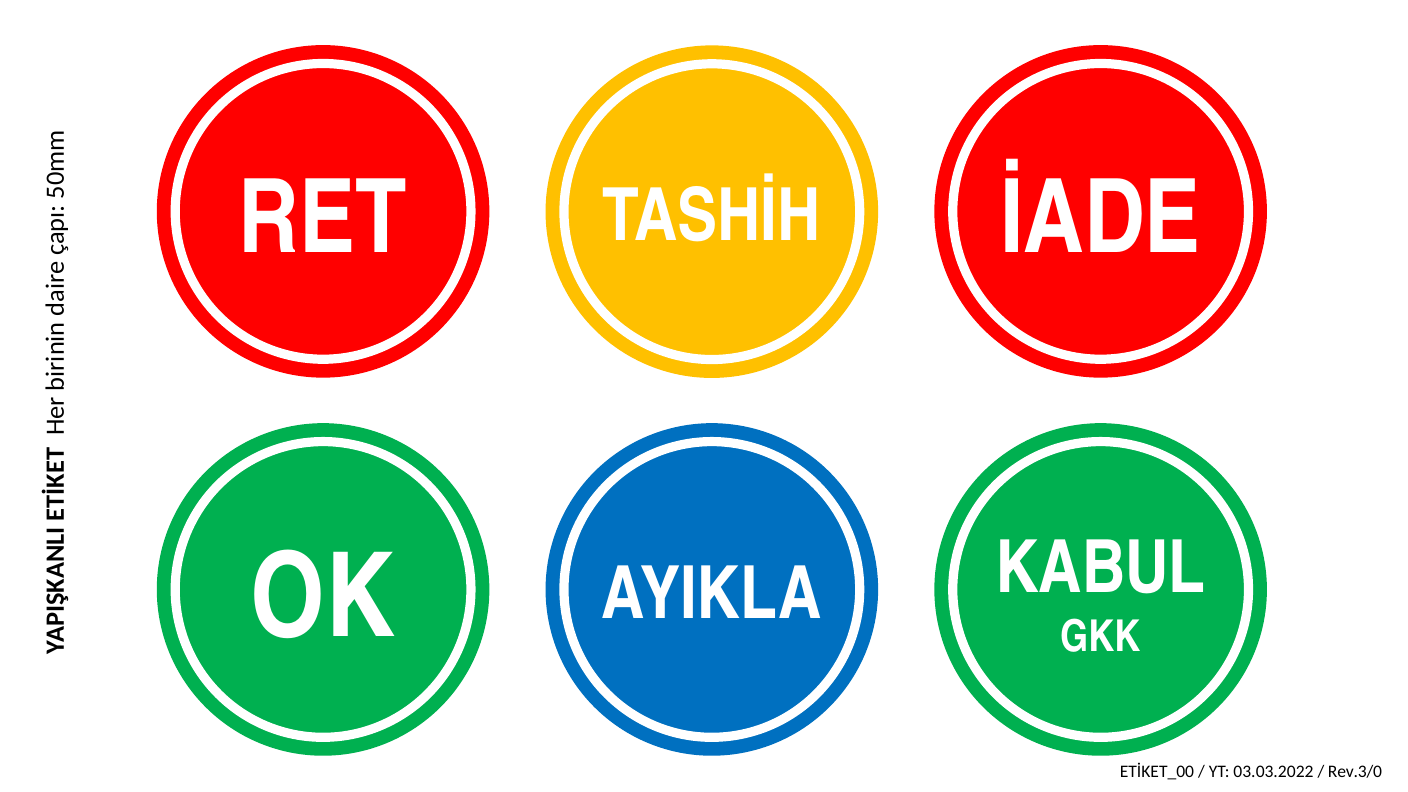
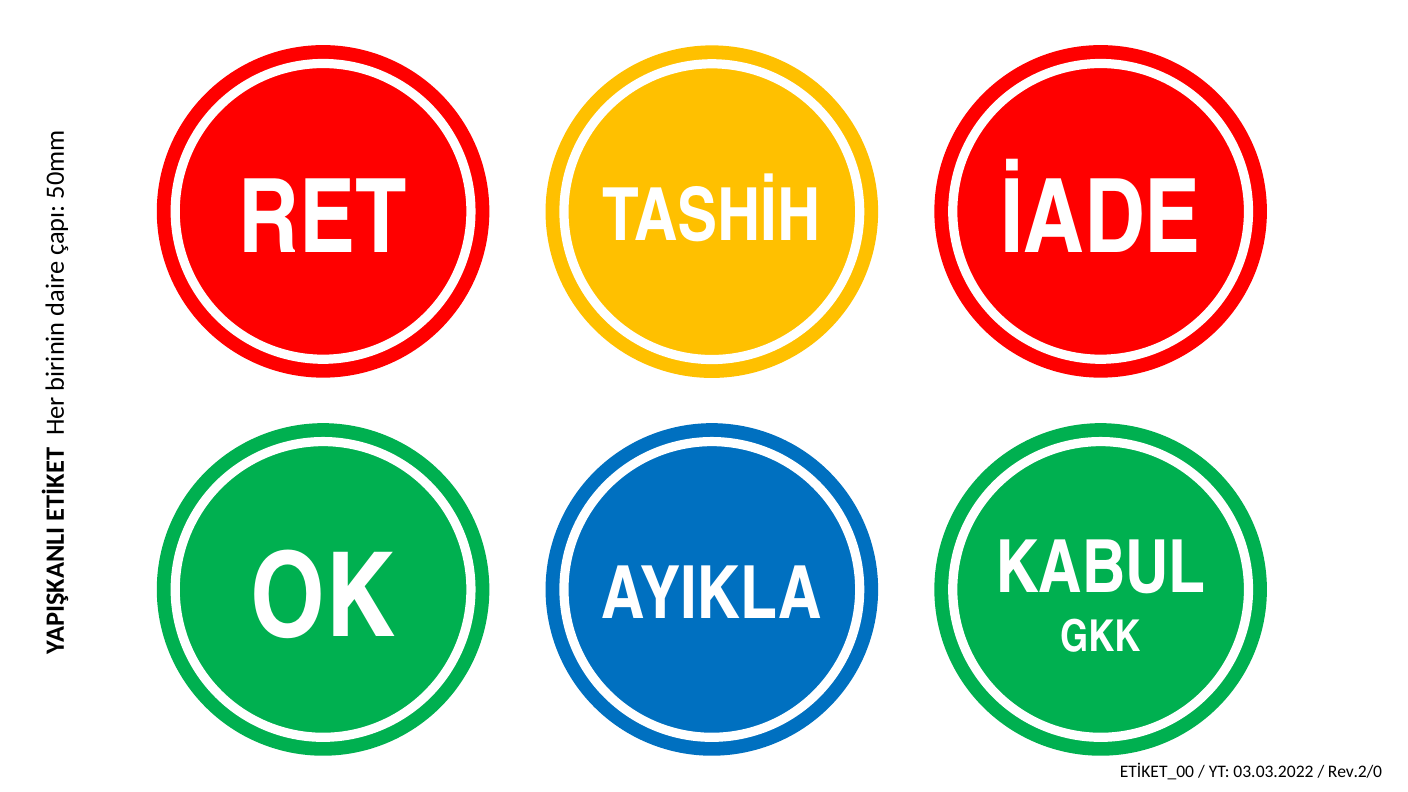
Rev.3/0: Rev.3/0 -> Rev.2/0
